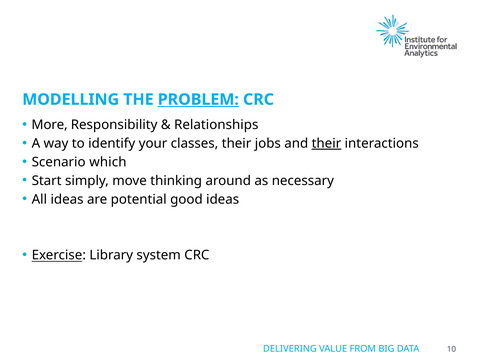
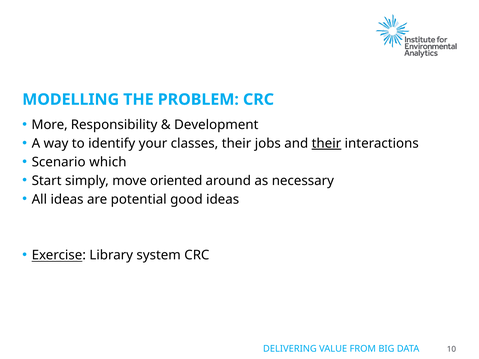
PROBLEM underline: present -> none
Relationships: Relationships -> Development
thinking: thinking -> oriented
